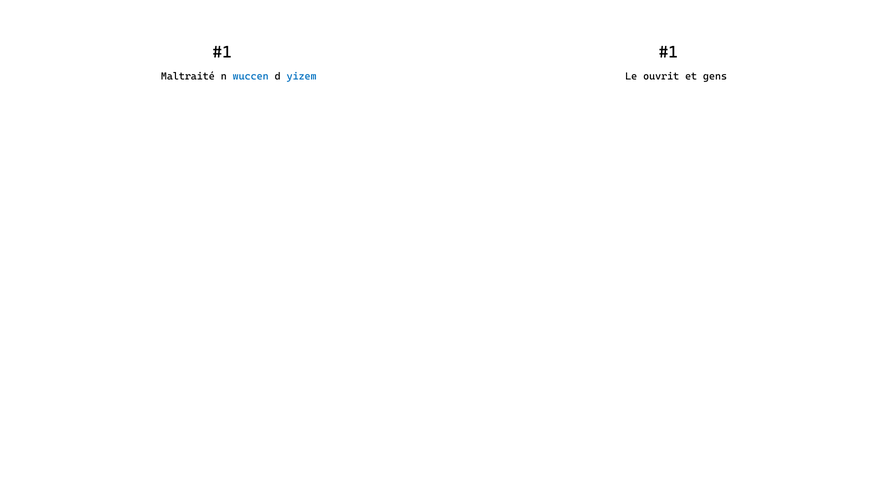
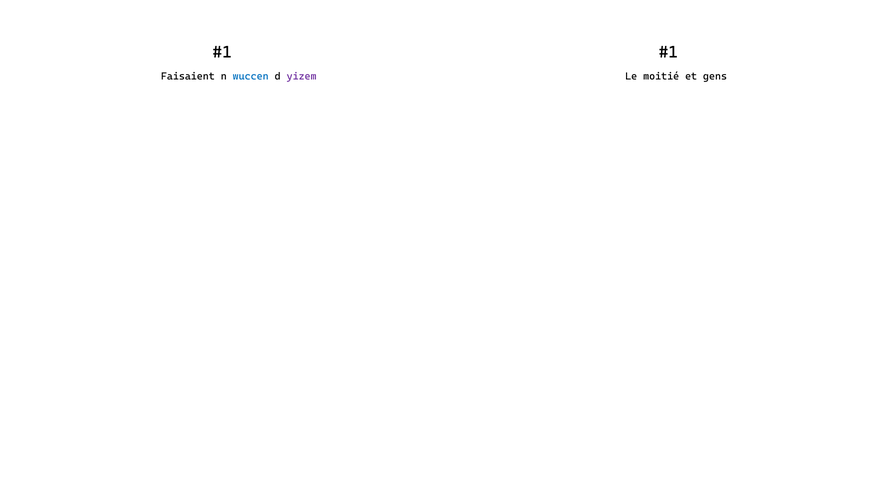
Maltraité: Maltraité -> Faisaient
yizem colour: blue -> purple
ouvrit: ouvrit -> moitié
